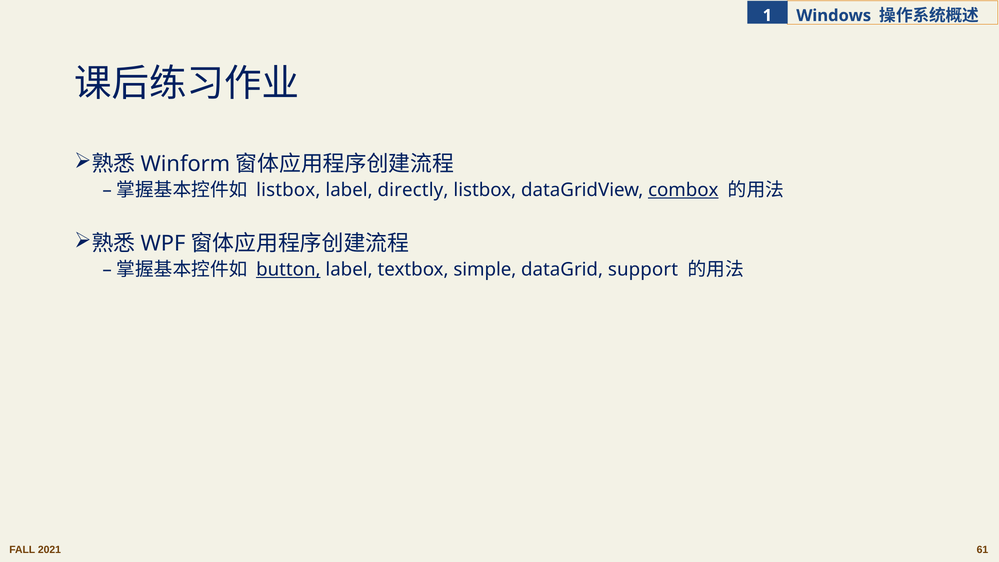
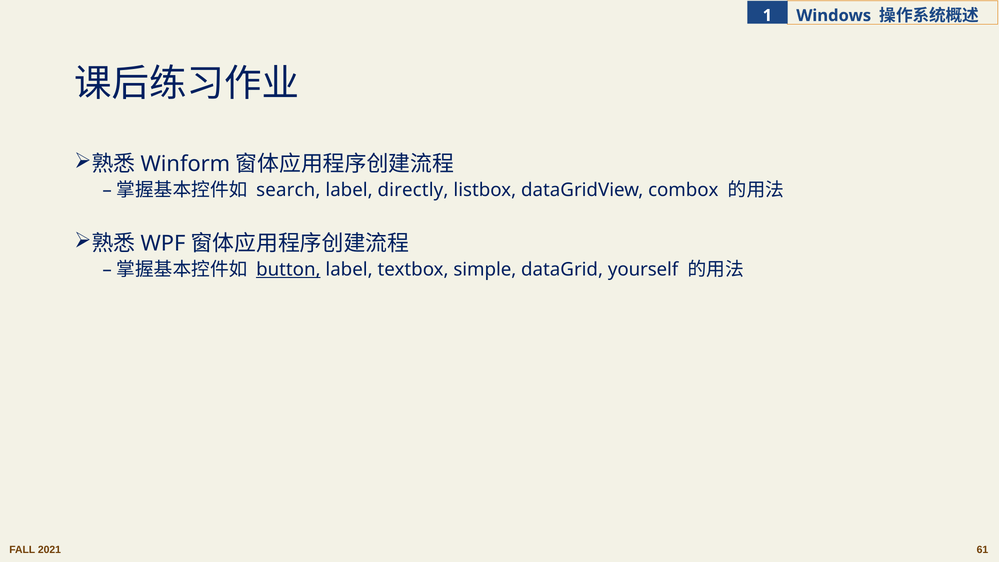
listbox at (288, 190): listbox -> search
combox underline: present -> none
support: support -> yourself
